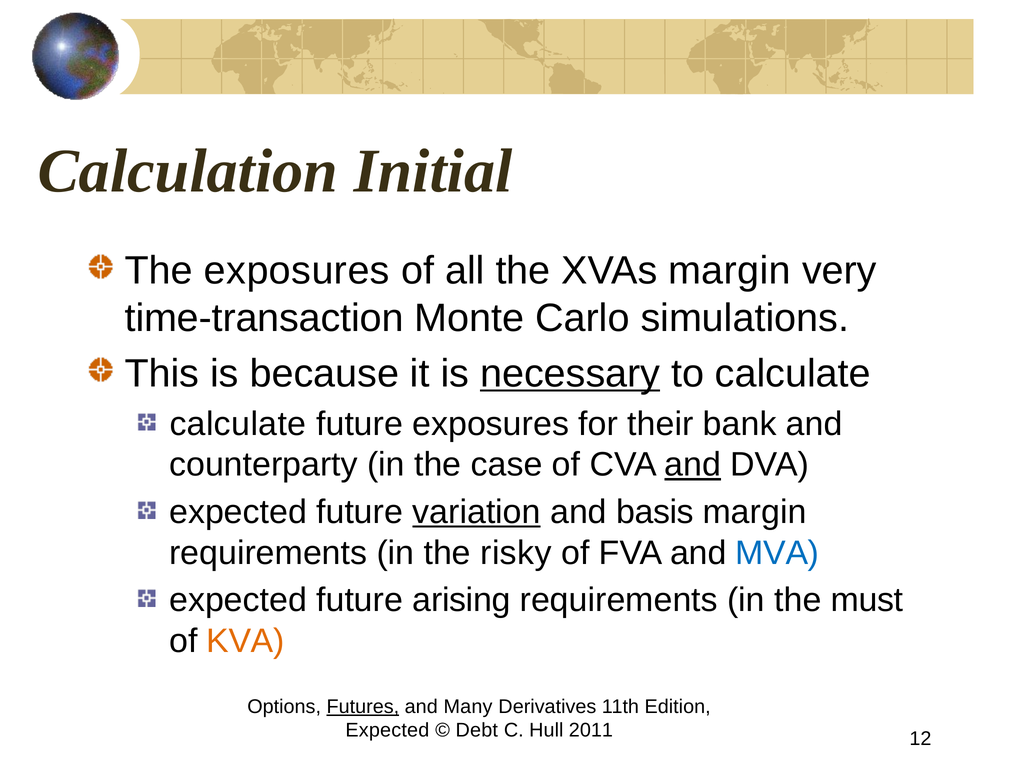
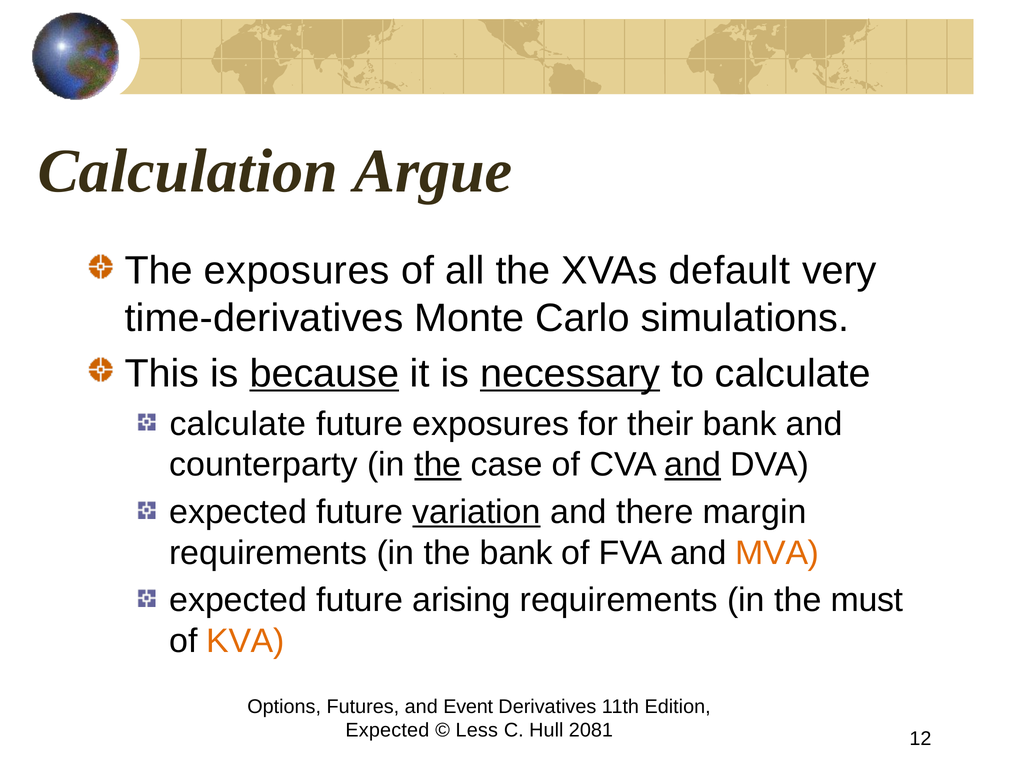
Initial: Initial -> Argue
XVAs margin: margin -> default
time-transaction: time-transaction -> time-derivatives
because underline: none -> present
the at (438, 465) underline: none -> present
basis: basis -> there
the risky: risky -> bank
MVA colour: blue -> orange
Futures underline: present -> none
Many: Many -> Event
Debt: Debt -> Less
2011: 2011 -> 2081
